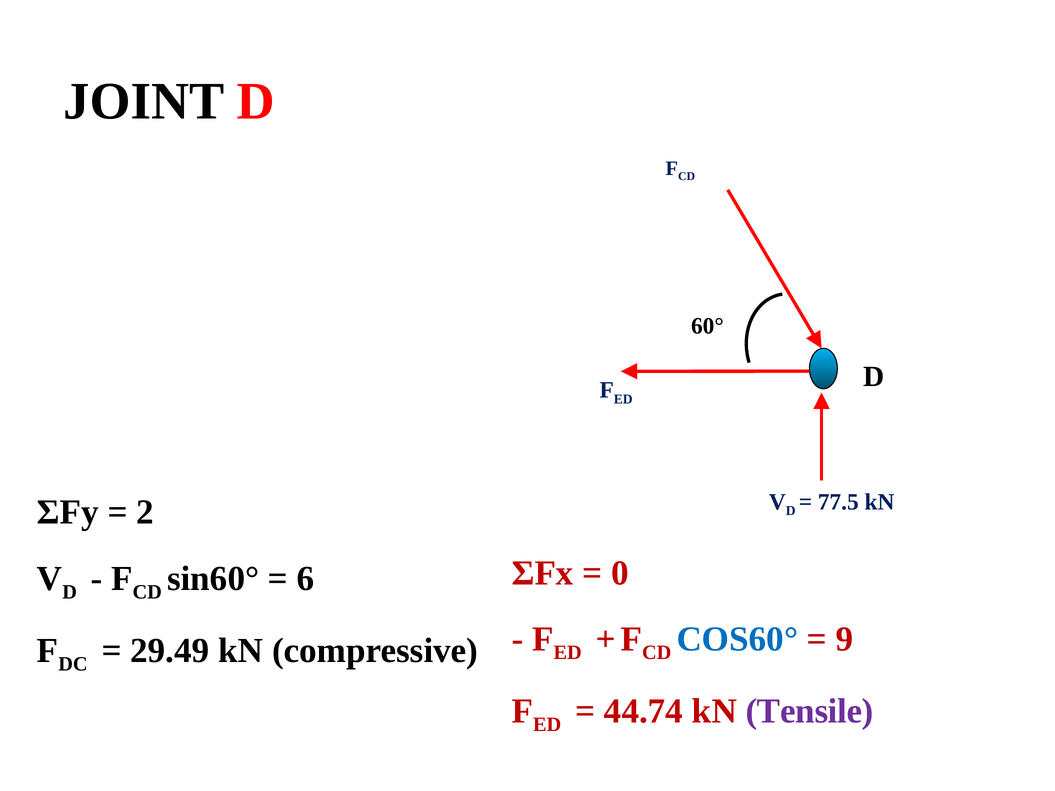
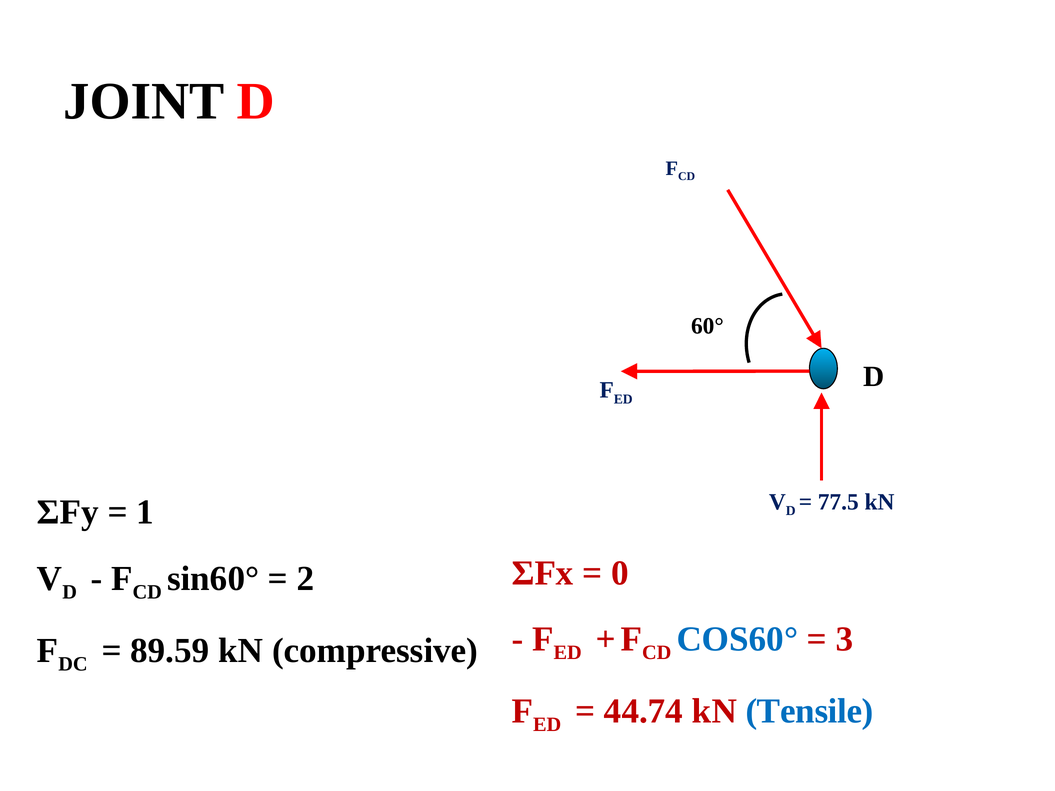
2: 2 -> 1
6: 6 -> 2
9: 9 -> 3
29.49: 29.49 -> 89.59
Tensile colour: purple -> blue
